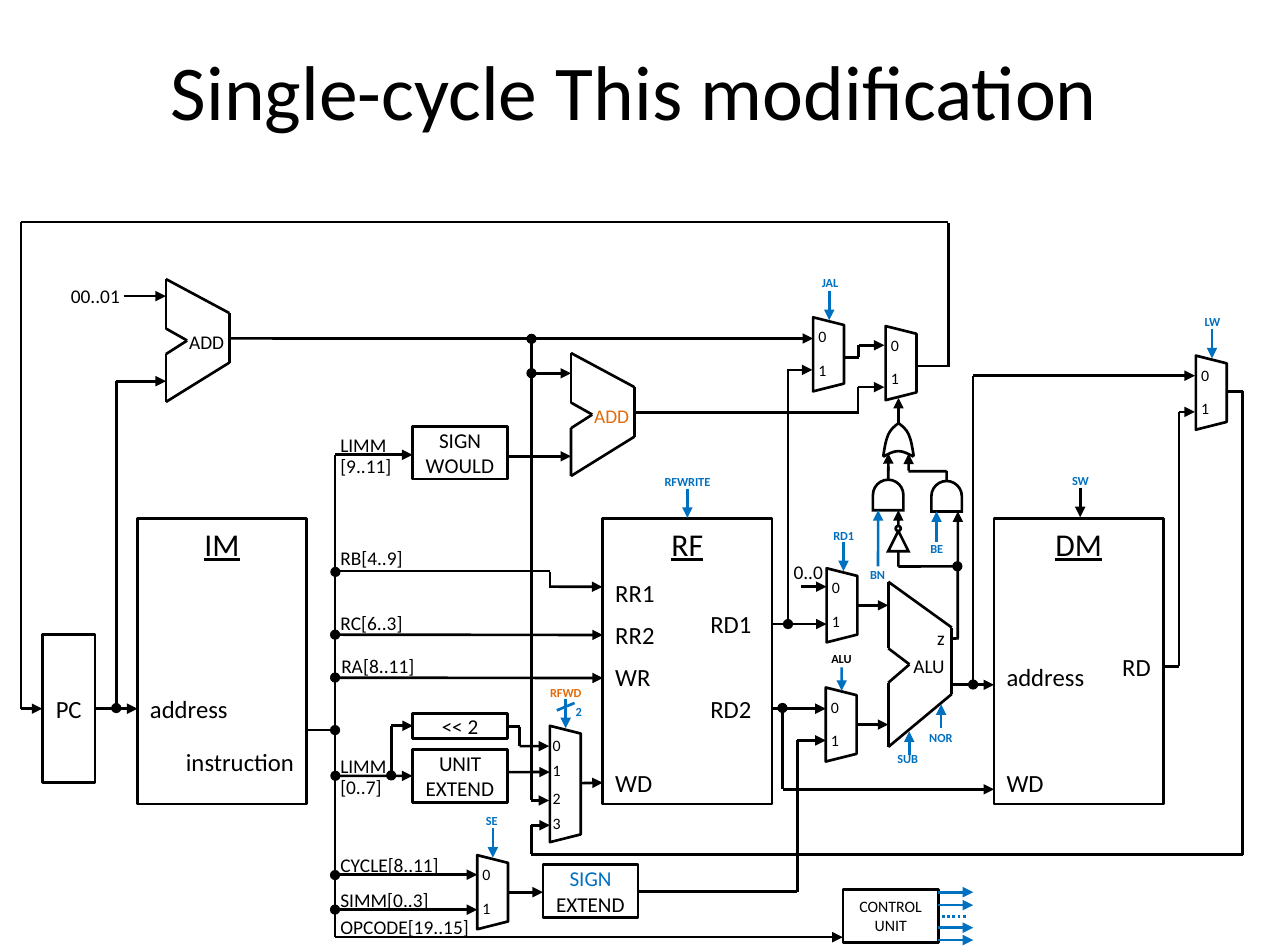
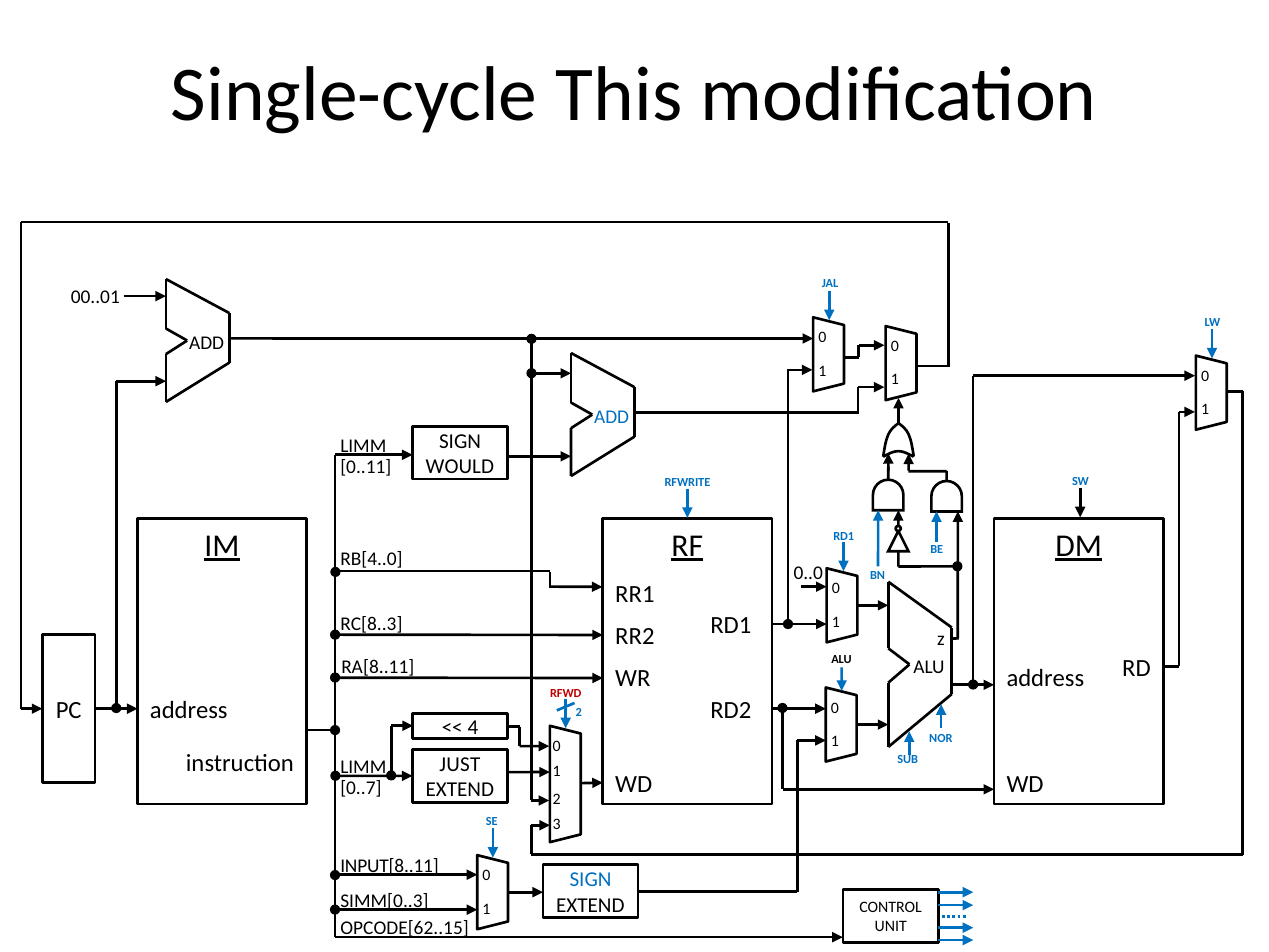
ADD at (612, 417) colour: orange -> blue
9..11: 9..11 -> 0..11
RB[4..9: RB[4..9 -> RB[4..0
RC[6..3: RC[6..3 -> RC[8..3
RFWD colour: orange -> red
2 at (473, 727): 2 -> 4
UNIT at (460, 764): UNIT -> JUST
CYCLE[8..11: CYCLE[8..11 -> INPUT[8..11
OPCODE[19..15: OPCODE[19..15 -> OPCODE[62..15
